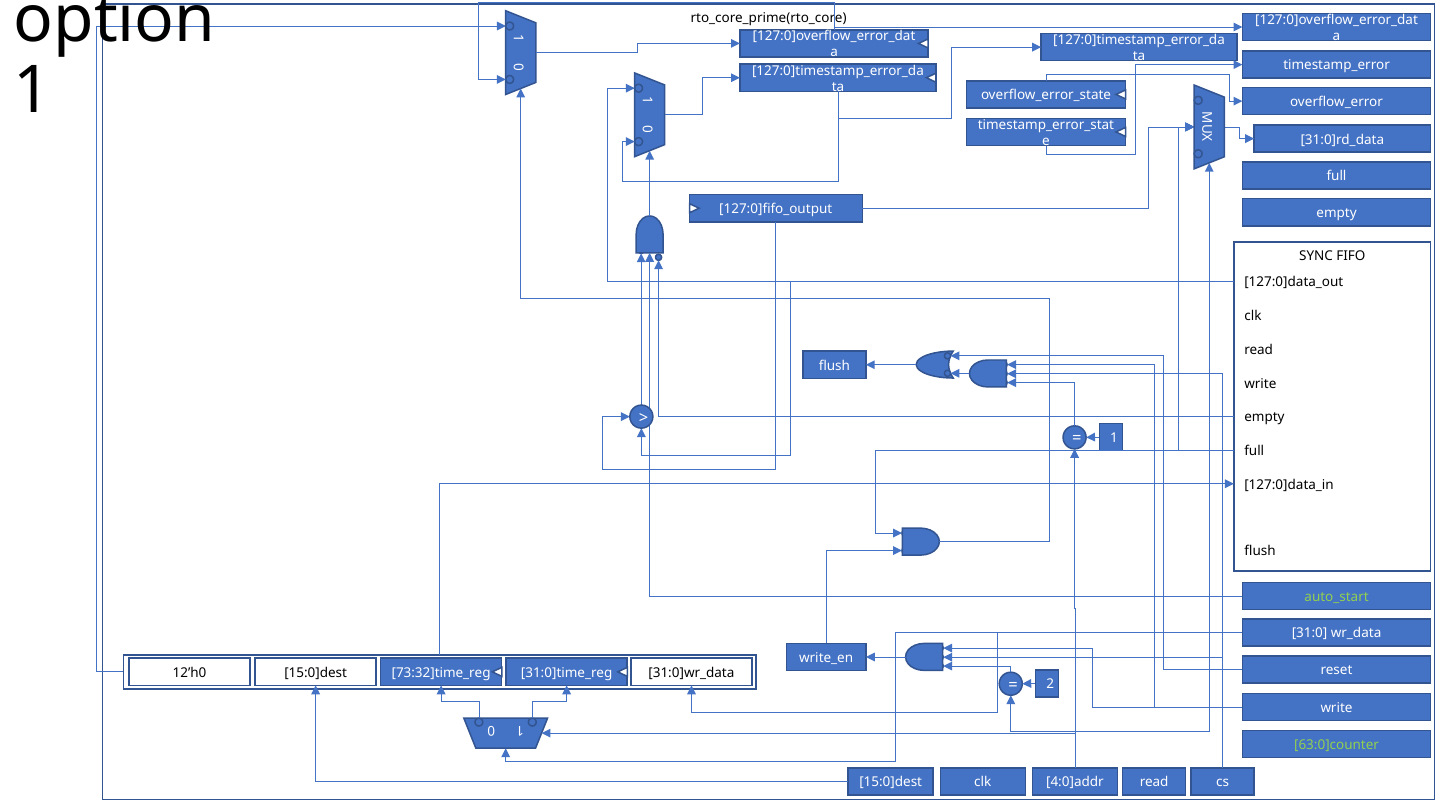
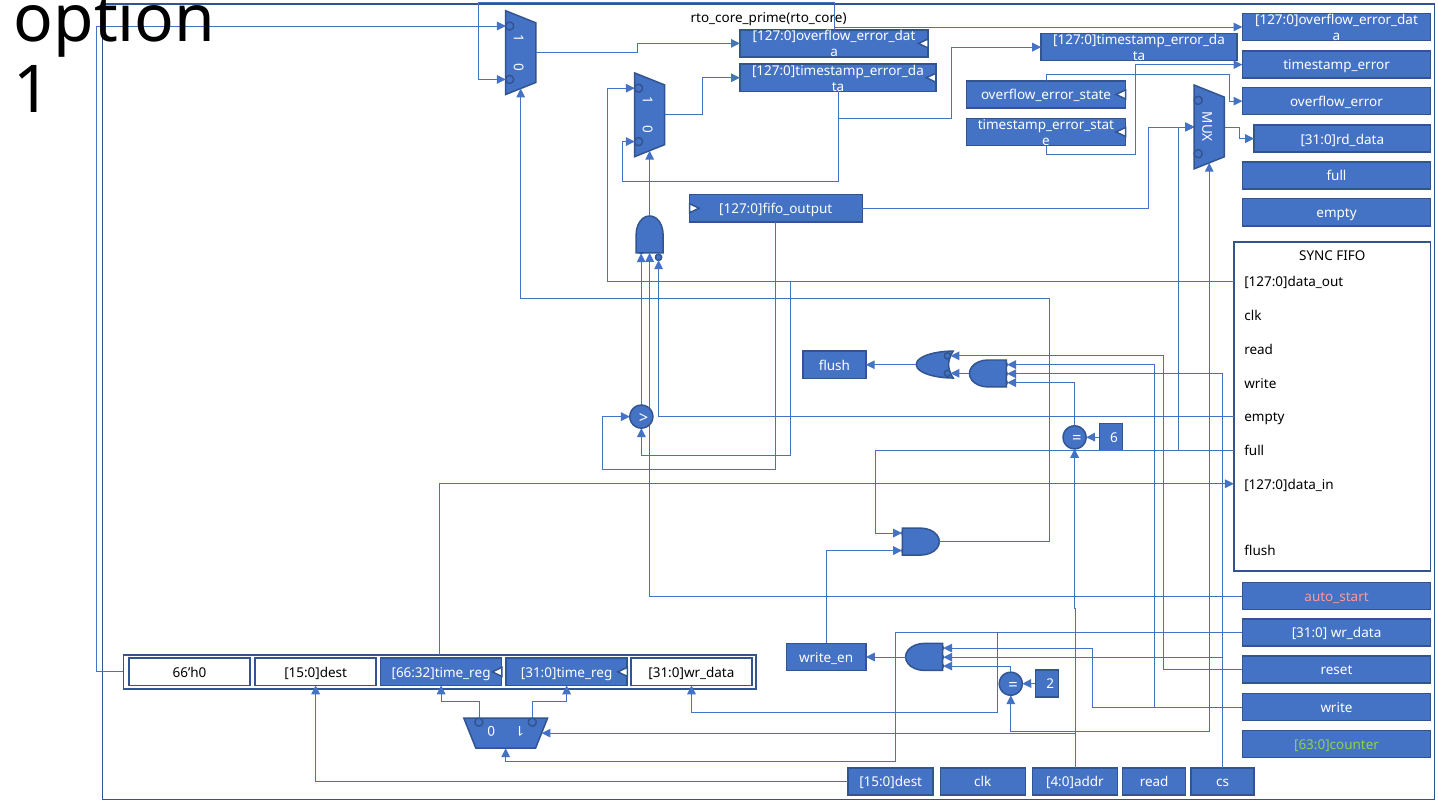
1 at (1114, 438): 1 -> 6
auto_start colour: light green -> pink
12’h0: 12’h0 -> 66’h0
73:32]time_reg: 73:32]time_reg -> 66:32]time_reg
